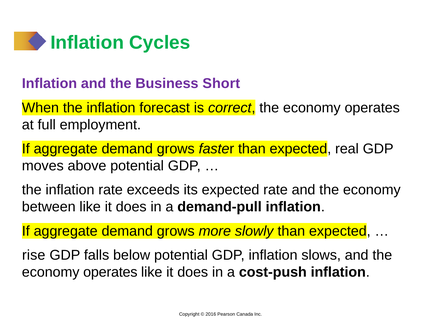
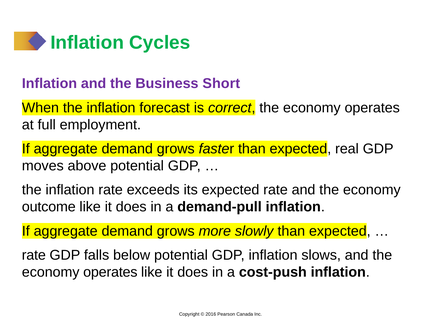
between: between -> outcome
rise at (34, 256): rise -> rate
